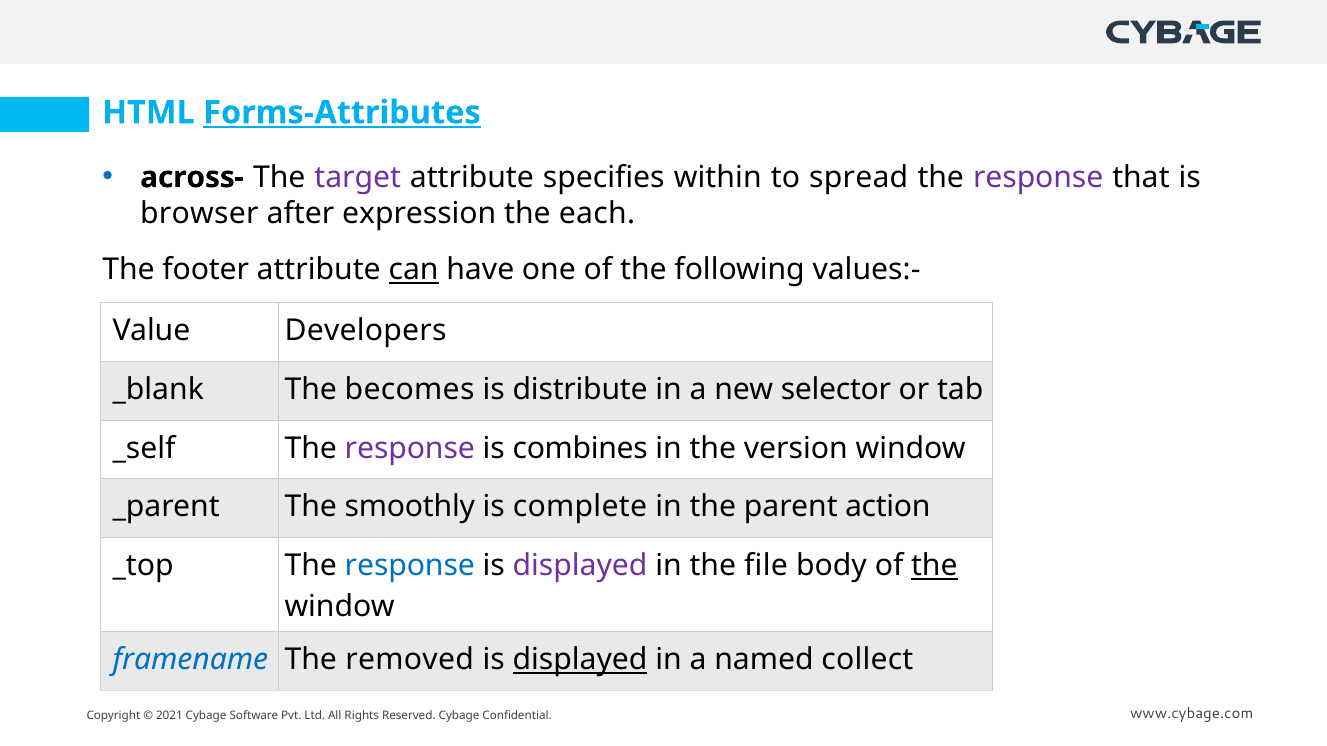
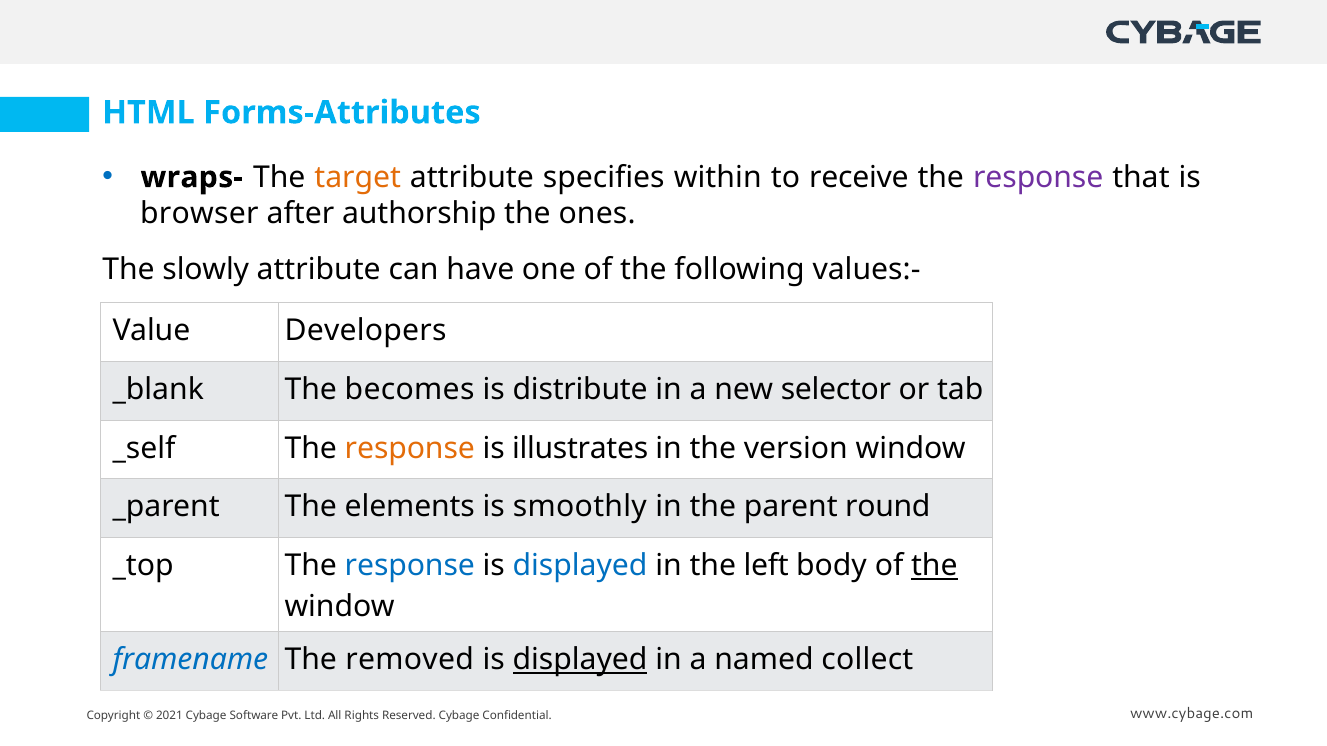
Forms-Attributes underline: present -> none
across-: across- -> wraps-
target colour: purple -> orange
spread: spread -> receive
expression: expression -> authorship
each: each -> ones
footer: footer -> slowly
can underline: present -> none
response at (410, 449) colour: purple -> orange
combines: combines -> illustrates
smoothly: smoothly -> elements
complete: complete -> smoothly
action: action -> round
displayed at (580, 566) colour: purple -> blue
file: file -> left
